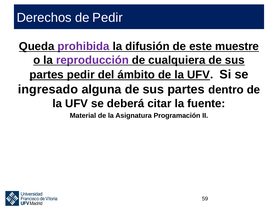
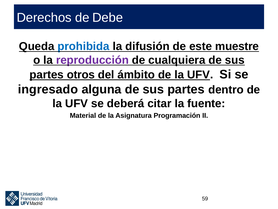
de Pedir: Pedir -> Debe
prohibida colour: purple -> blue
partes pedir: pedir -> otros
